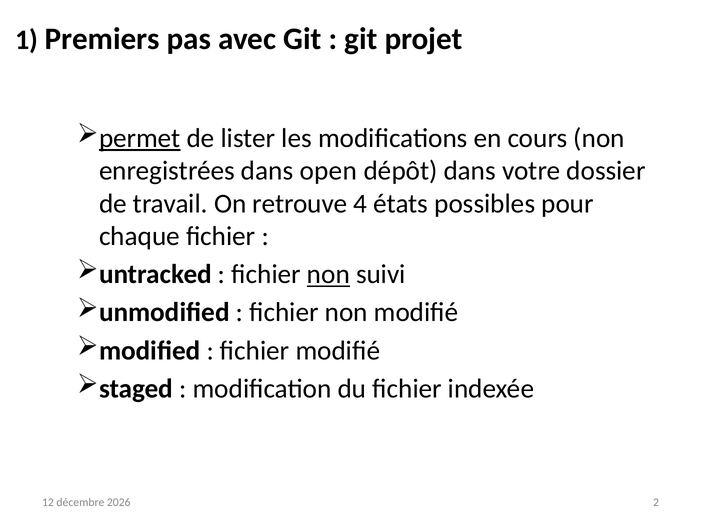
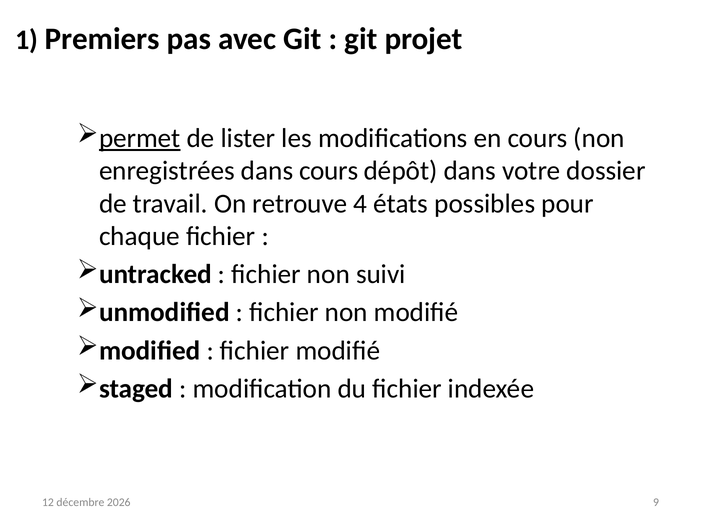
dans open: open -> cours
non at (328, 274) underline: present -> none
2: 2 -> 9
